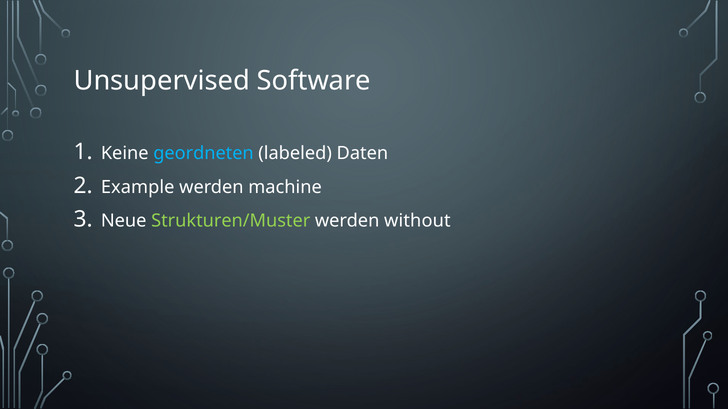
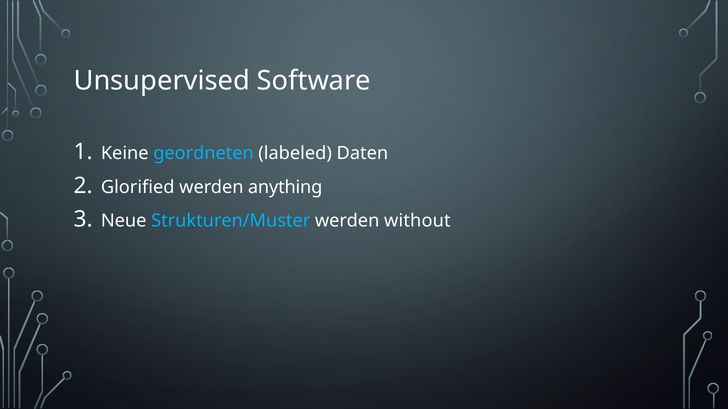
Example: Example -> Glorified
machine: machine -> anything
Strukturen/Muster colour: light green -> light blue
